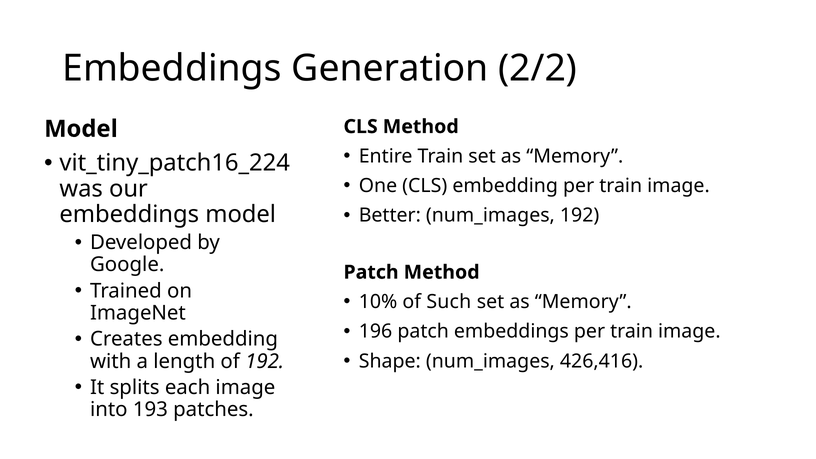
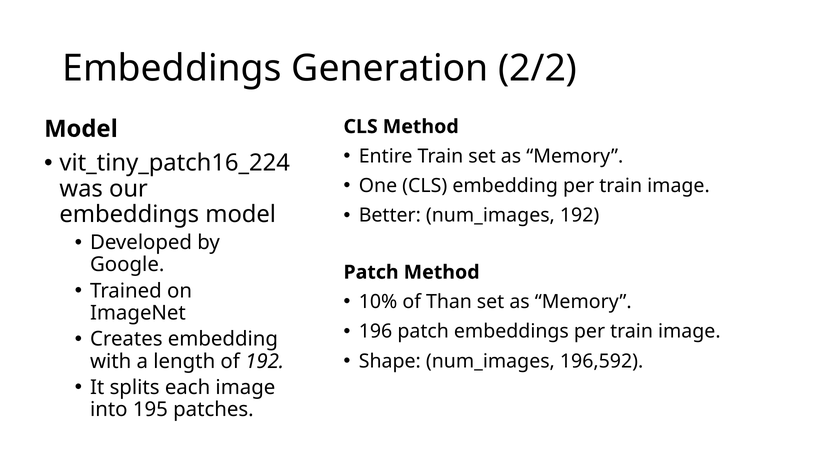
Such: Such -> Than
426,416: 426,416 -> 196,592
193: 193 -> 195
